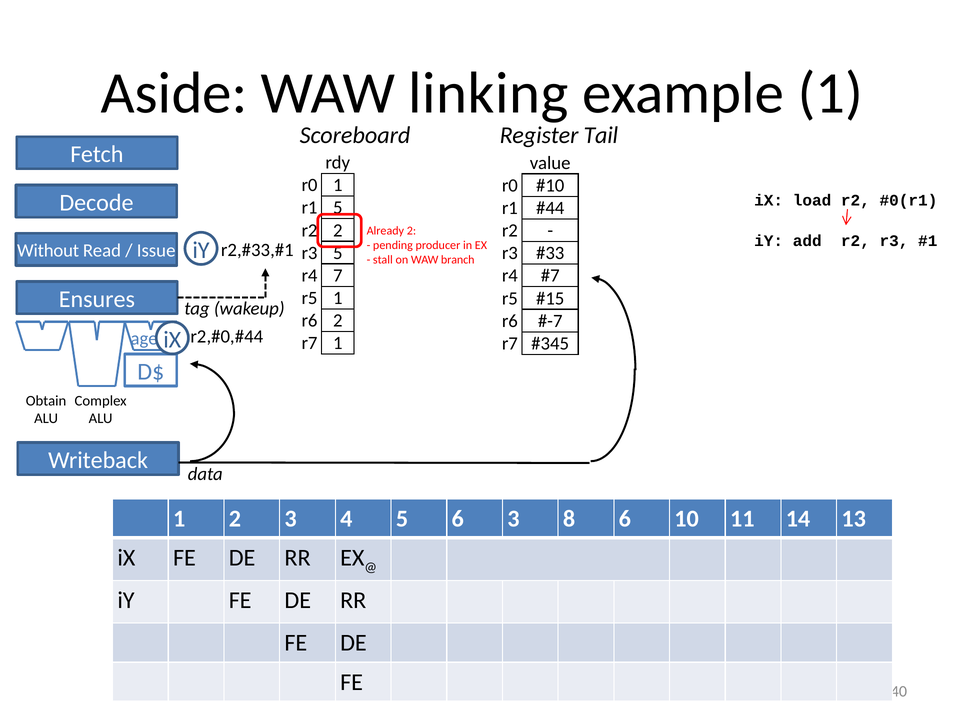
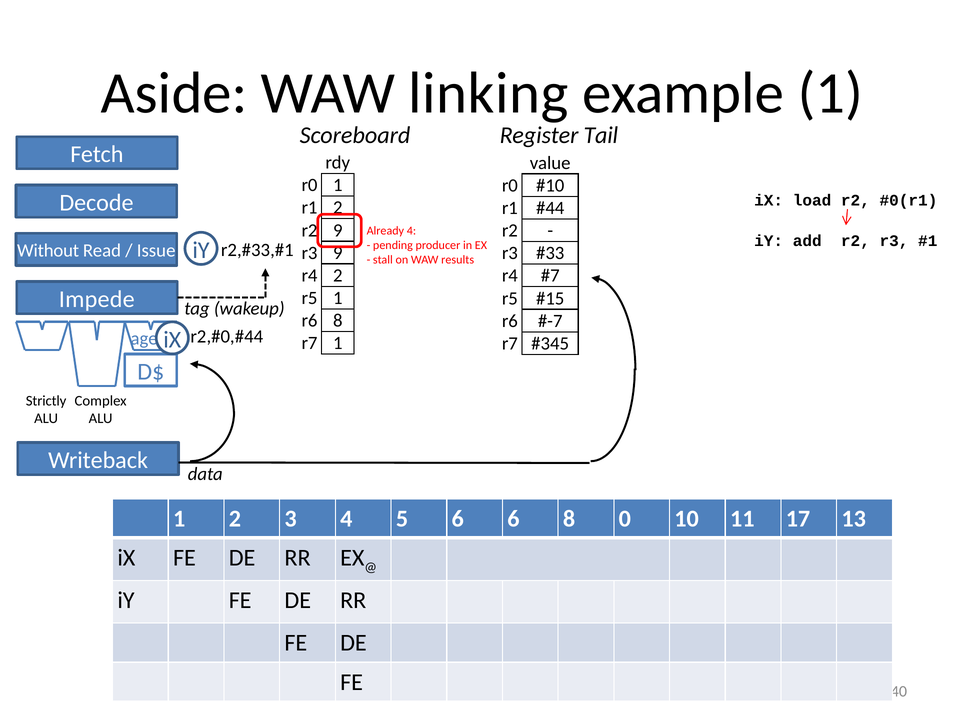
r1 5: 5 -> 2
r2 2: 2 -> 9
Already 2: 2 -> 4
r3 5: 5 -> 9
branch: branch -> results
r4 7: 7 -> 2
Ensures: Ensures -> Impede
r6 2: 2 -> 8
Obtain: Obtain -> Strictly
6 3: 3 -> 6
8 6: 6 -> 0
14: 14 -> 17
